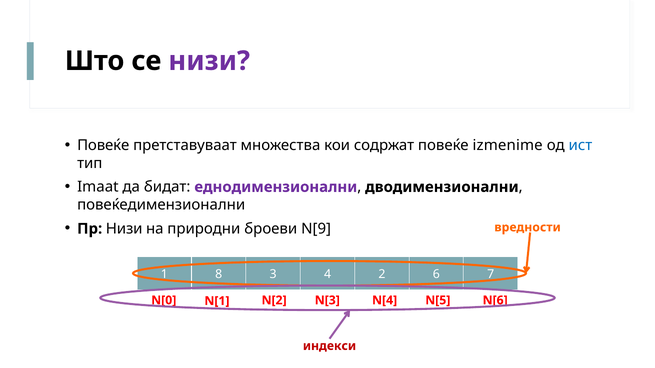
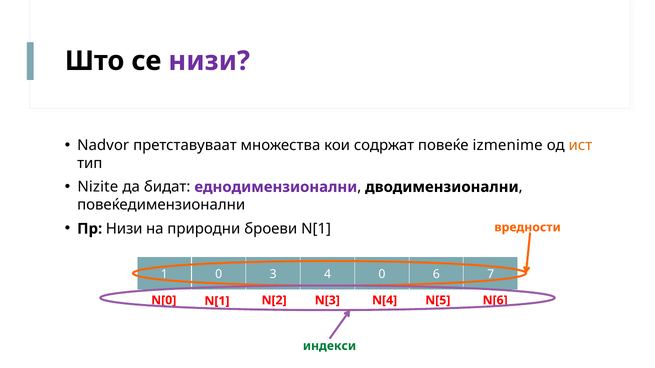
Повеќе at (103, 145): Повеќе -> Nadvor
ист colour: blue -> orange
Imaat: Imaat -> Nizite
броеви N[9: N[9 -> N[1
8 at (219, 274): 8 -> 0
4 2: 2 -> 0
индекси colour: red -> green
